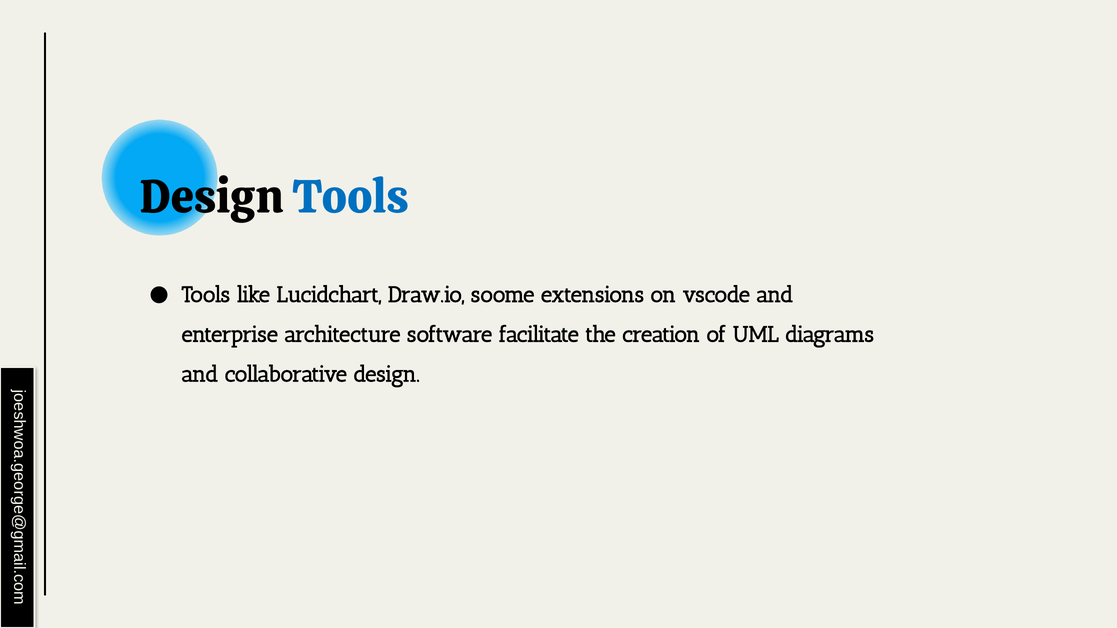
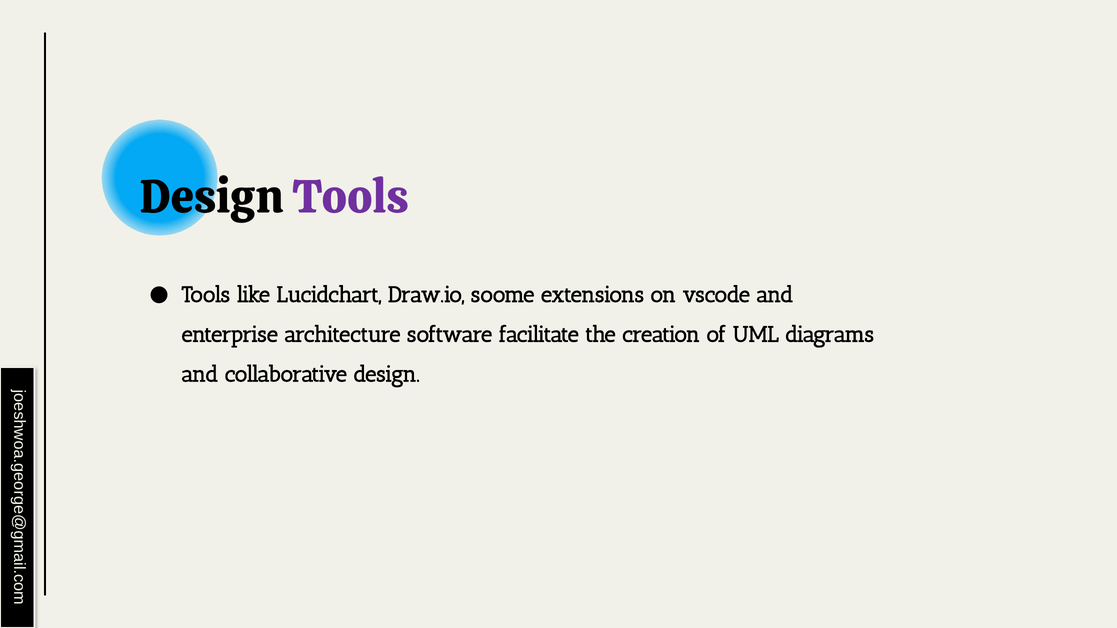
Tools at (351, 198) colour: blue -> purple
